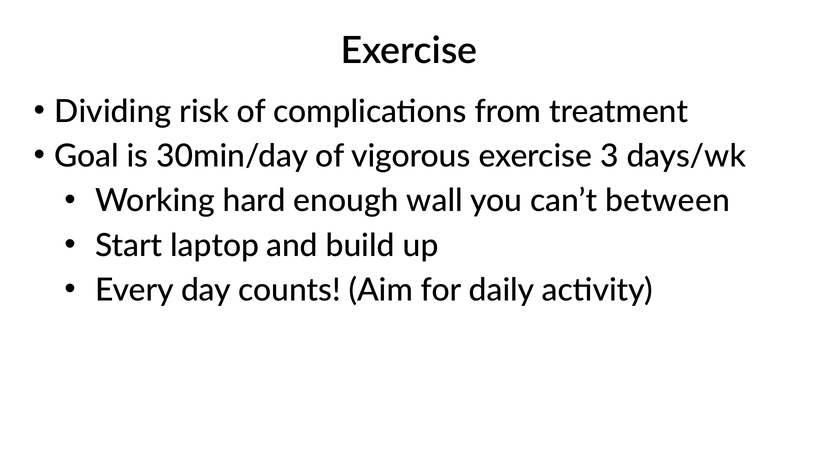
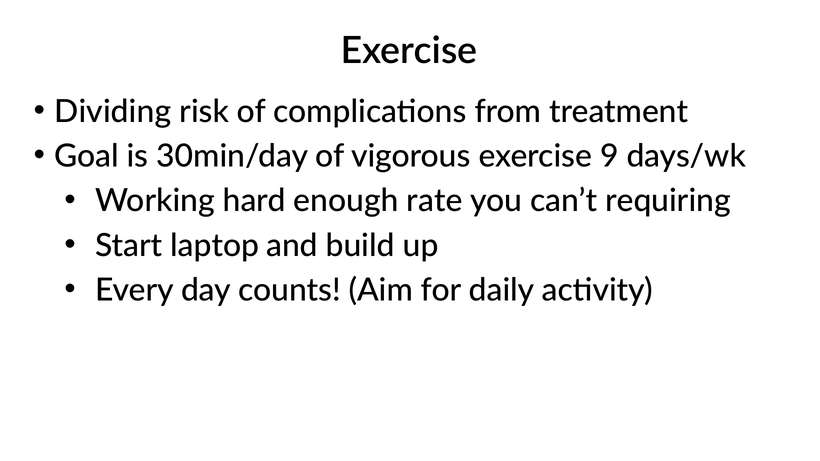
3: 3 -> 9
wall: wall -> rate
between: between -> requiring
